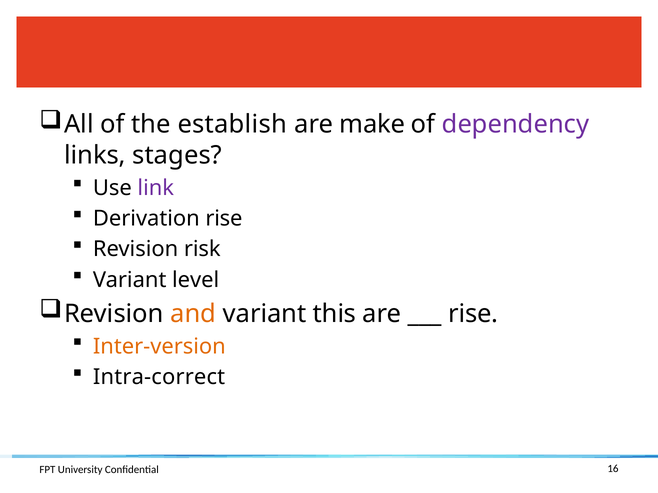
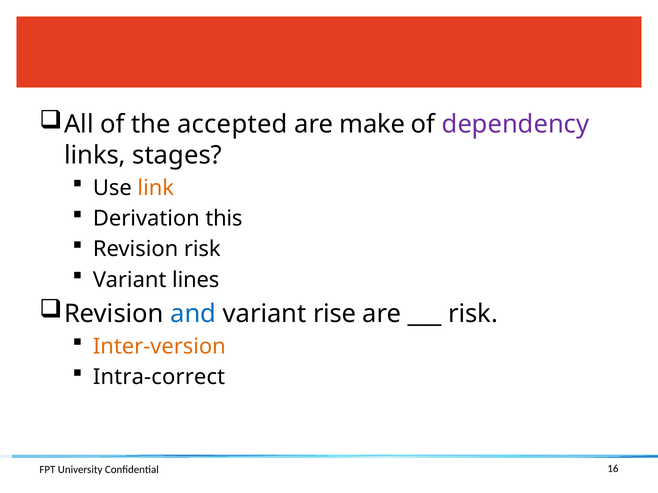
establish: establish -> accepted
link colour: purple -> orange
Derivation rise: rise -> this
level: level -> lines
and colour: orange -> blue
this: this -> rise
rise at (473, 314): rise -> risk
